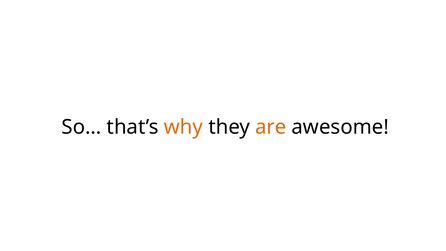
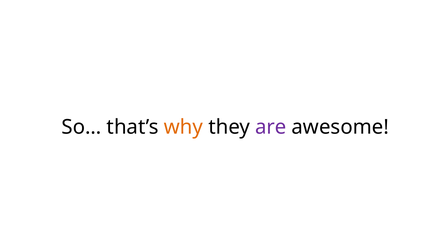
are colour: orange -> purple
